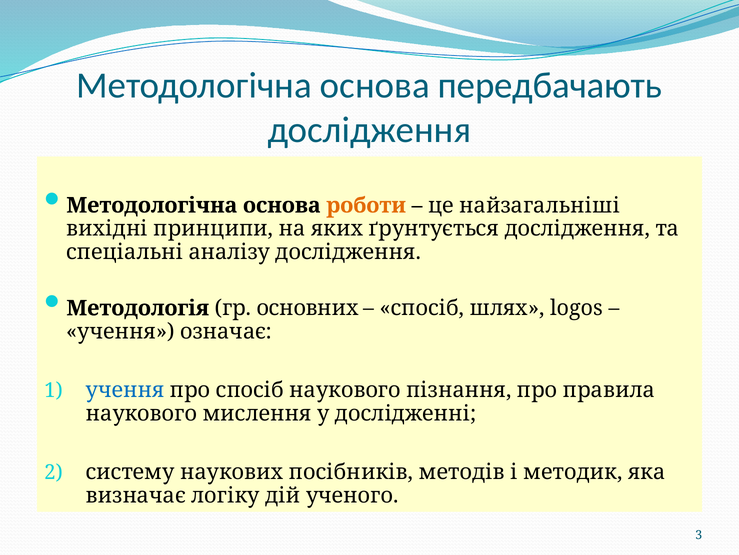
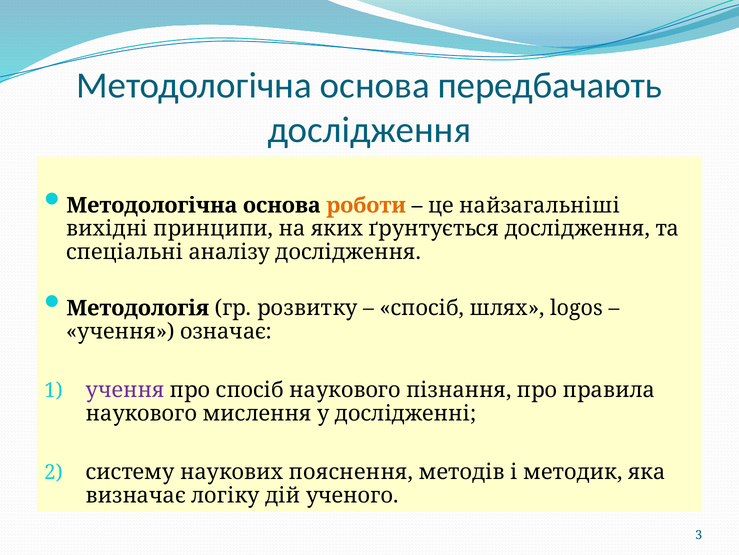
основних: основних -> розвитку
учення at (125, 390) colour: blue -> purple
посібників: посібників -> пояснення
